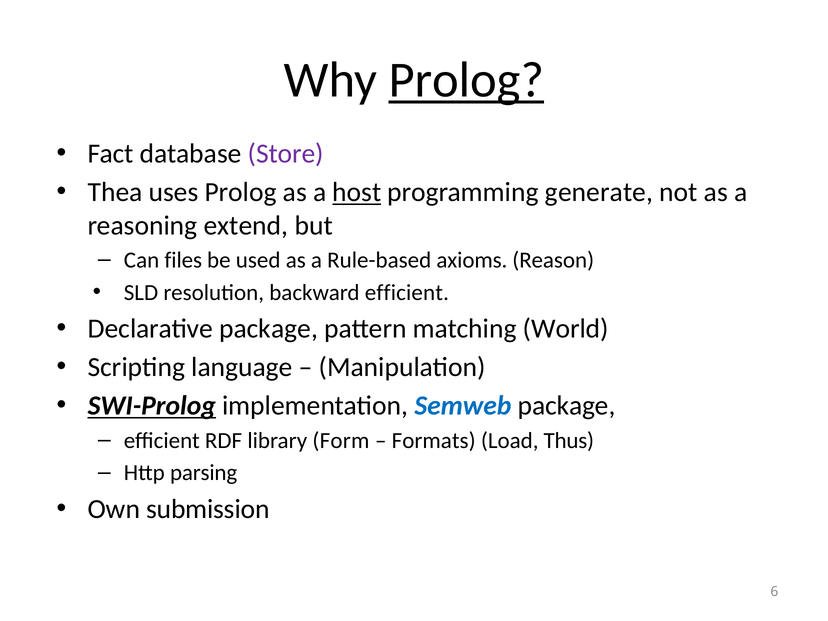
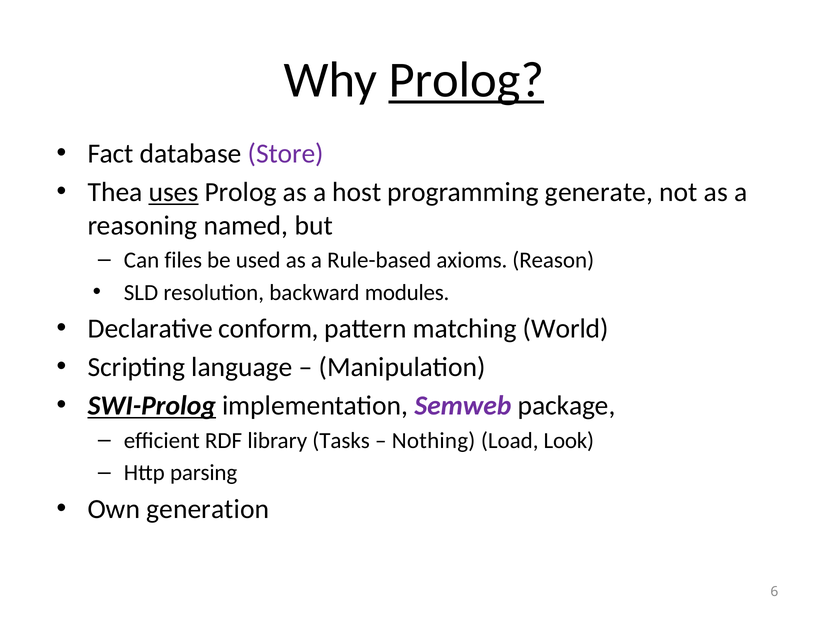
uses underline: none -> present
host underline: present -> none
extend: extend -> named
backward efficient: efficient -> modules
Declarative package: package -> conform
Semweb colour: blue -> purple
Form: Form -> Tasks
Formats: Formats -> Nothing
Thus: Thus -> Look
submission: submission -> generation
